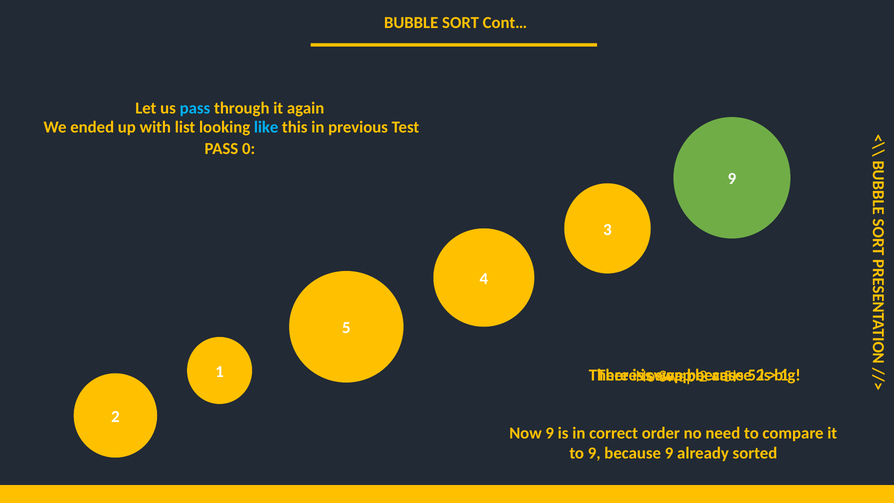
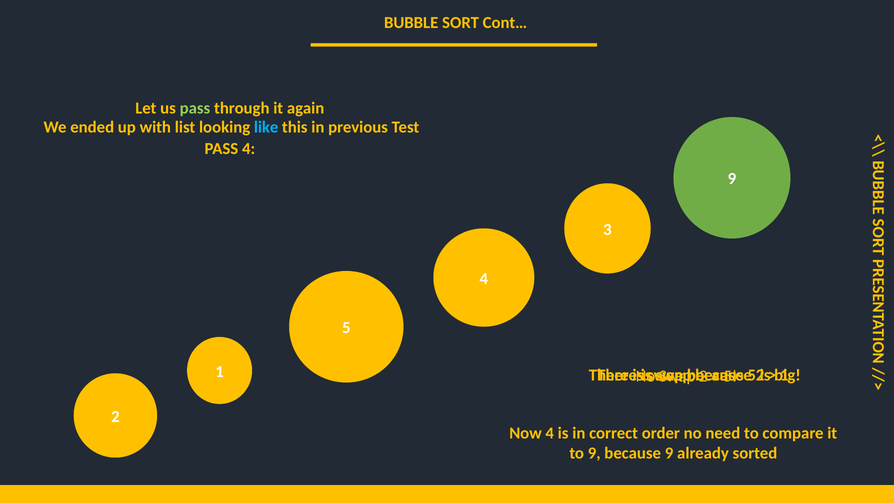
pass at (195, 108) colour: light blue -> light green
PASS 0: 0 -> 4
Now 9: 9 -> 4
